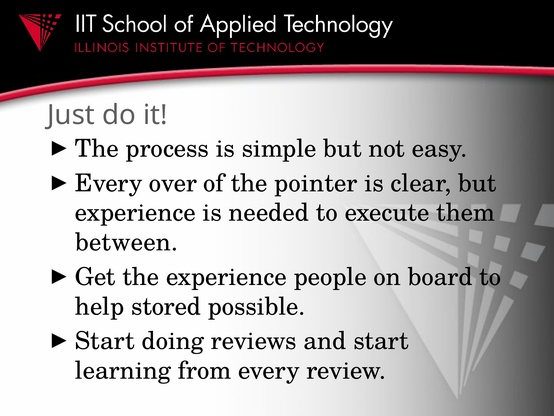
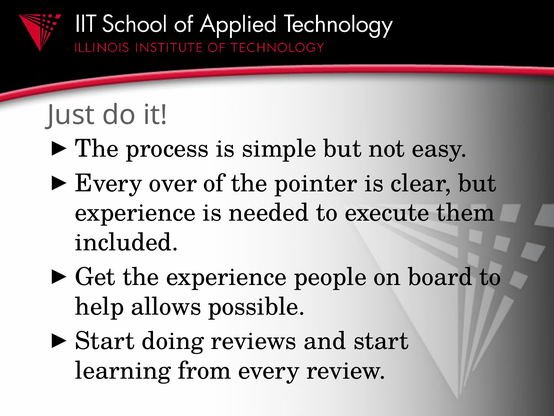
between: between -> included
stored: stored -> allows
